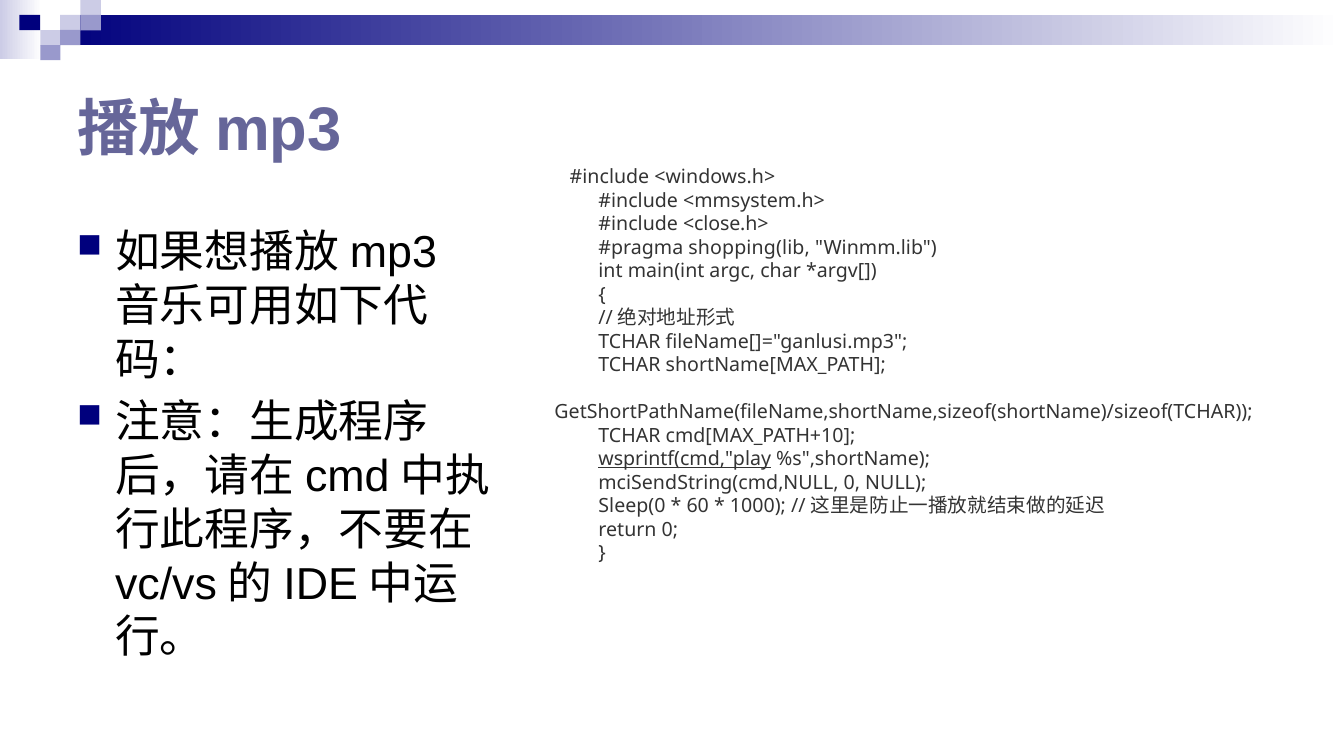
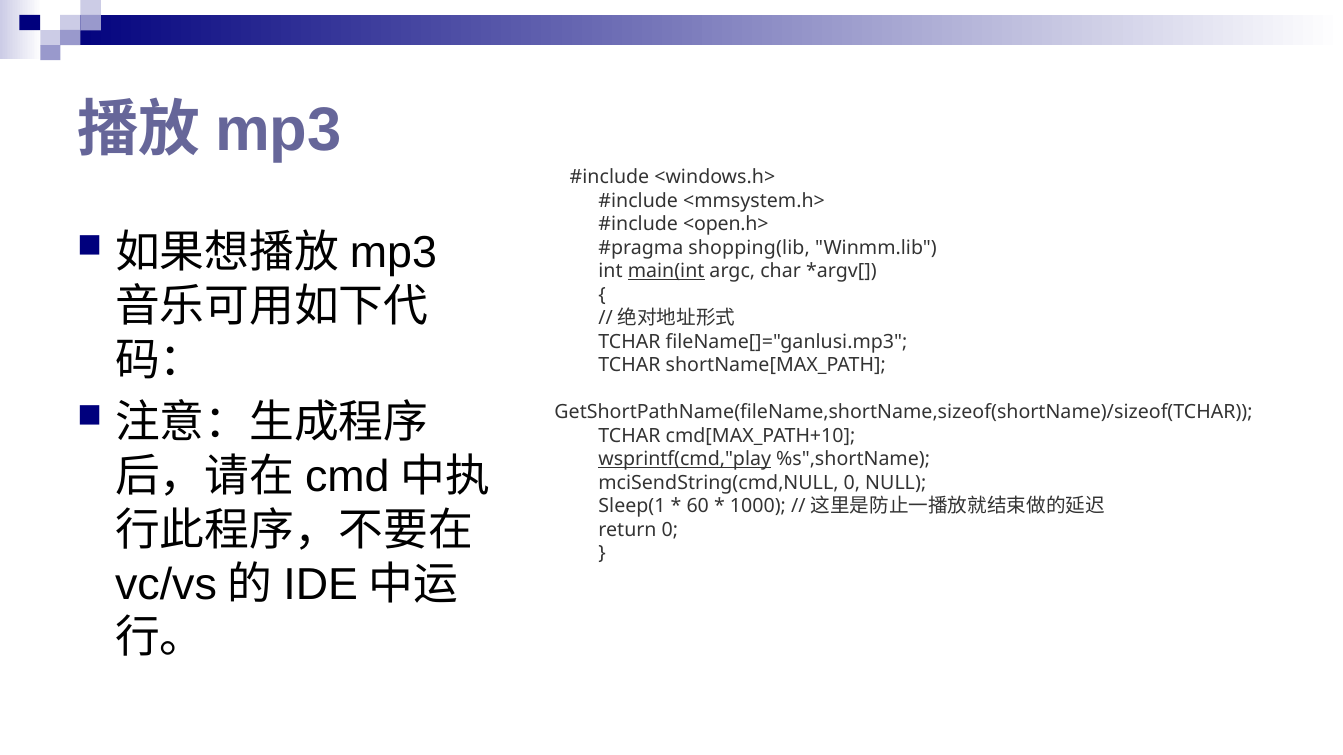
<close.h>: <close.h> -> <open.h>
main(int underline: none -> present
Sleep(0: Sleep(0 -> Sleep(1
